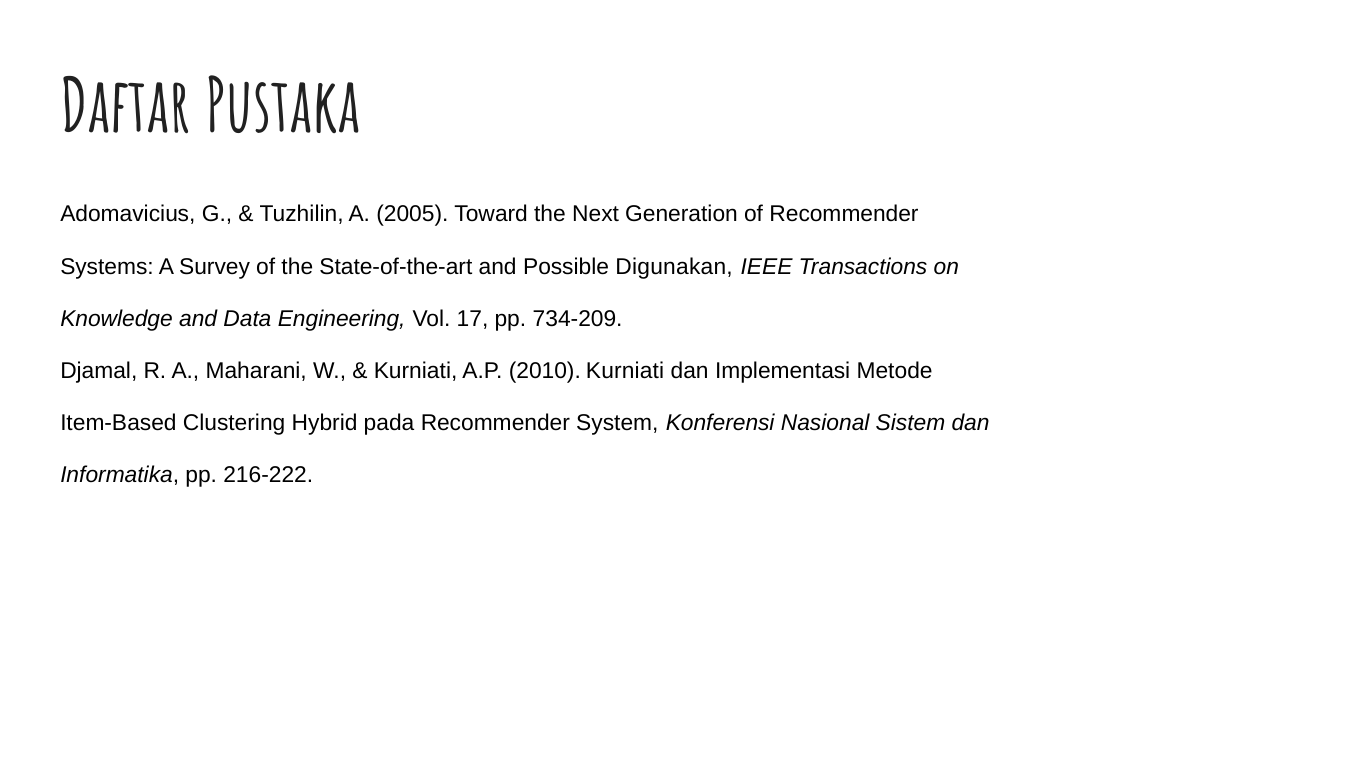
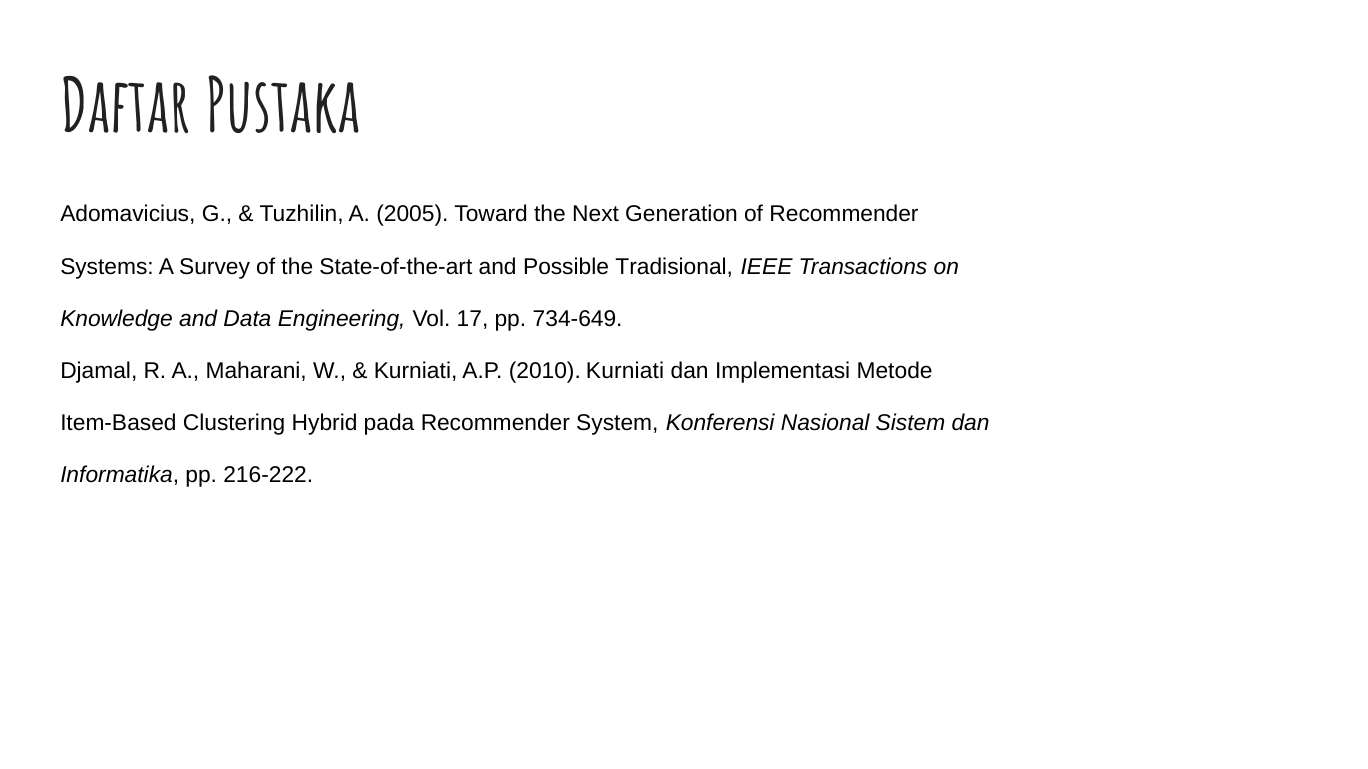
Digunakan: Digunakan -> Tradisional
734-209: 734-209 -> 734-649
